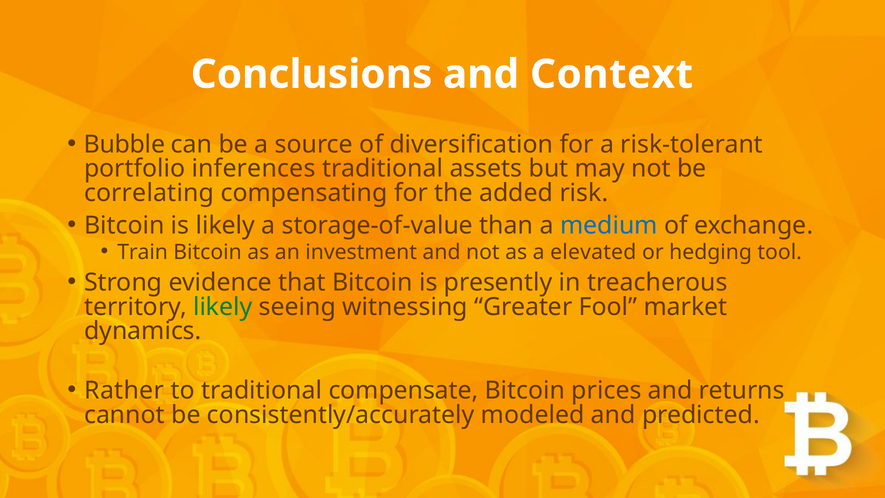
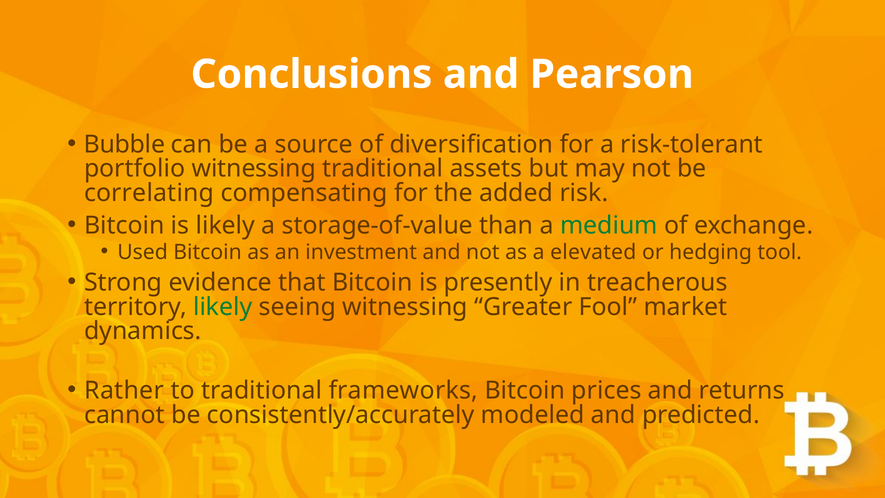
Context: Context -> Pearson
portfolio inferences: inferences -> witnessing
medium colour: blue -> green
Train: Train -> Used
compensate: compensate -> frameworks
